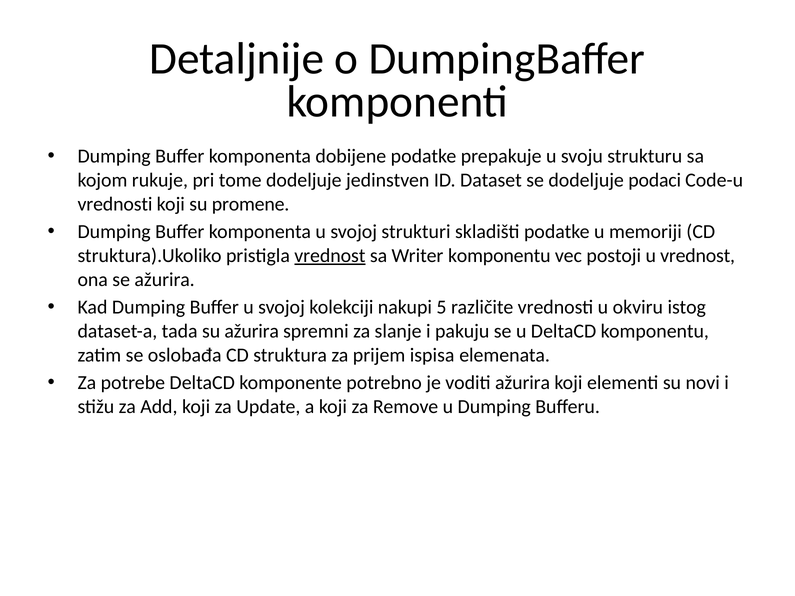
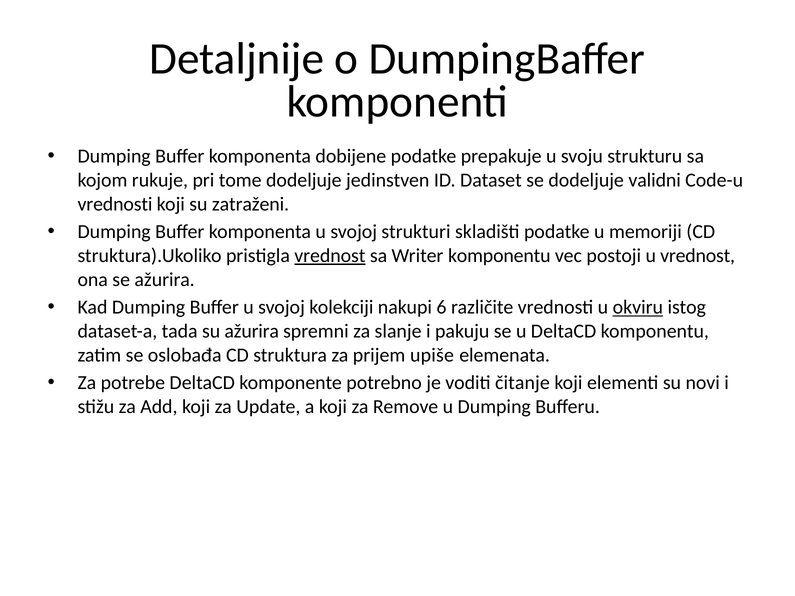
podaci: podaci -> validni
promene: promene -> zatraženi
5: 5 -> 6
okviru underline: none -> present
ispisa: ispisa -> upiše
voditi ažurira: ažurira -> čitanje
